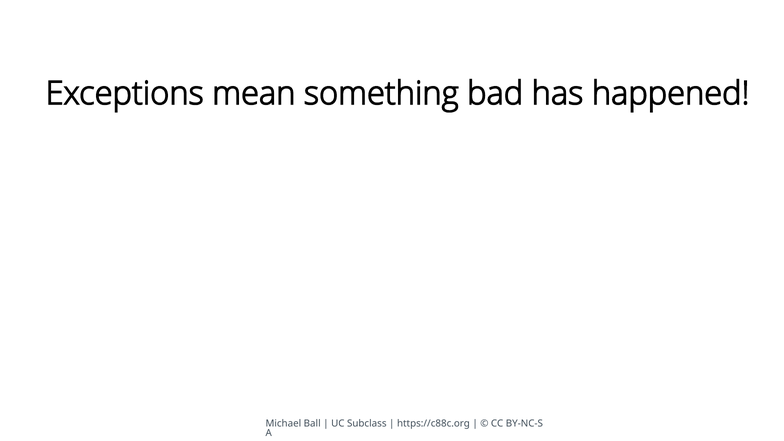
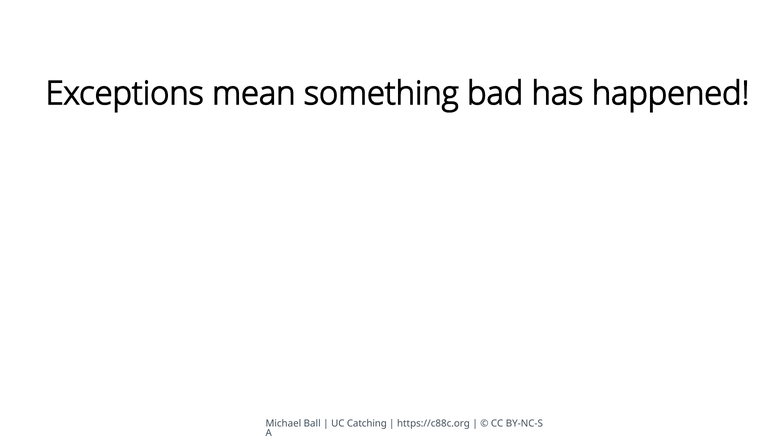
Subclass: Subclass -> Catching
